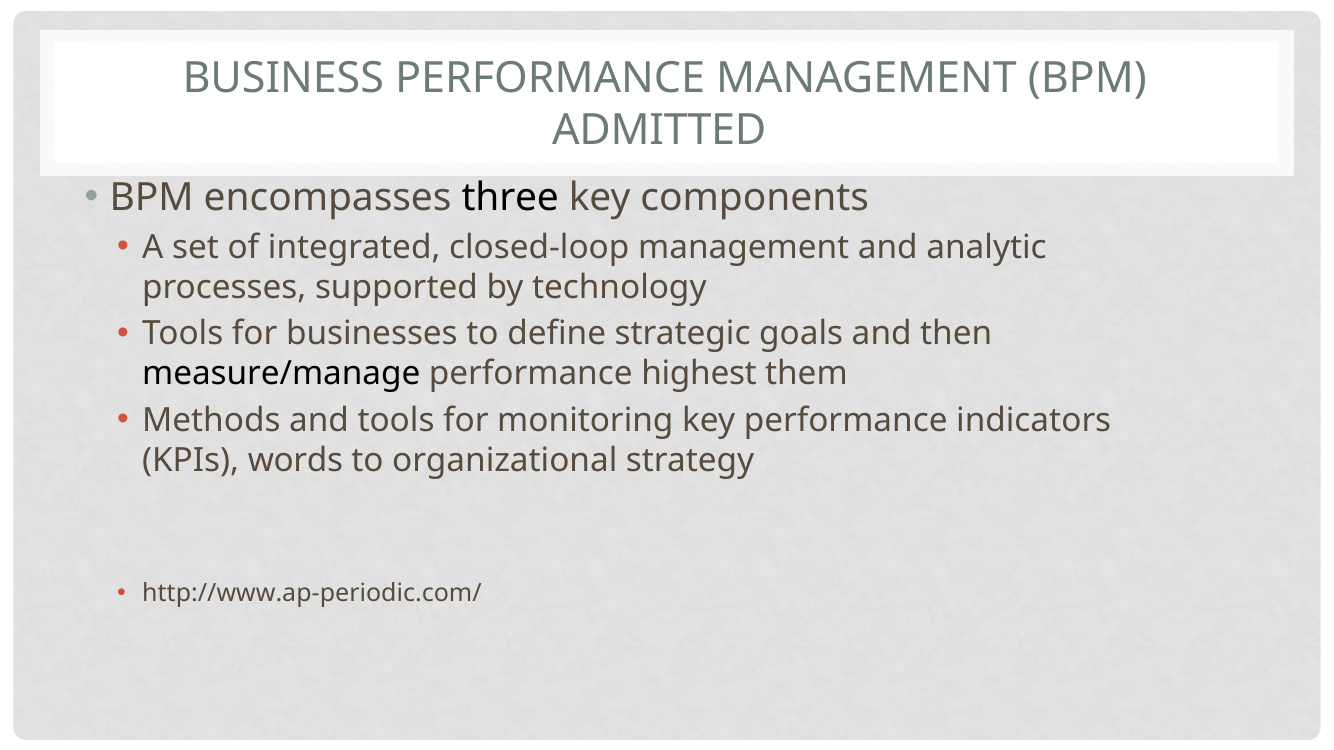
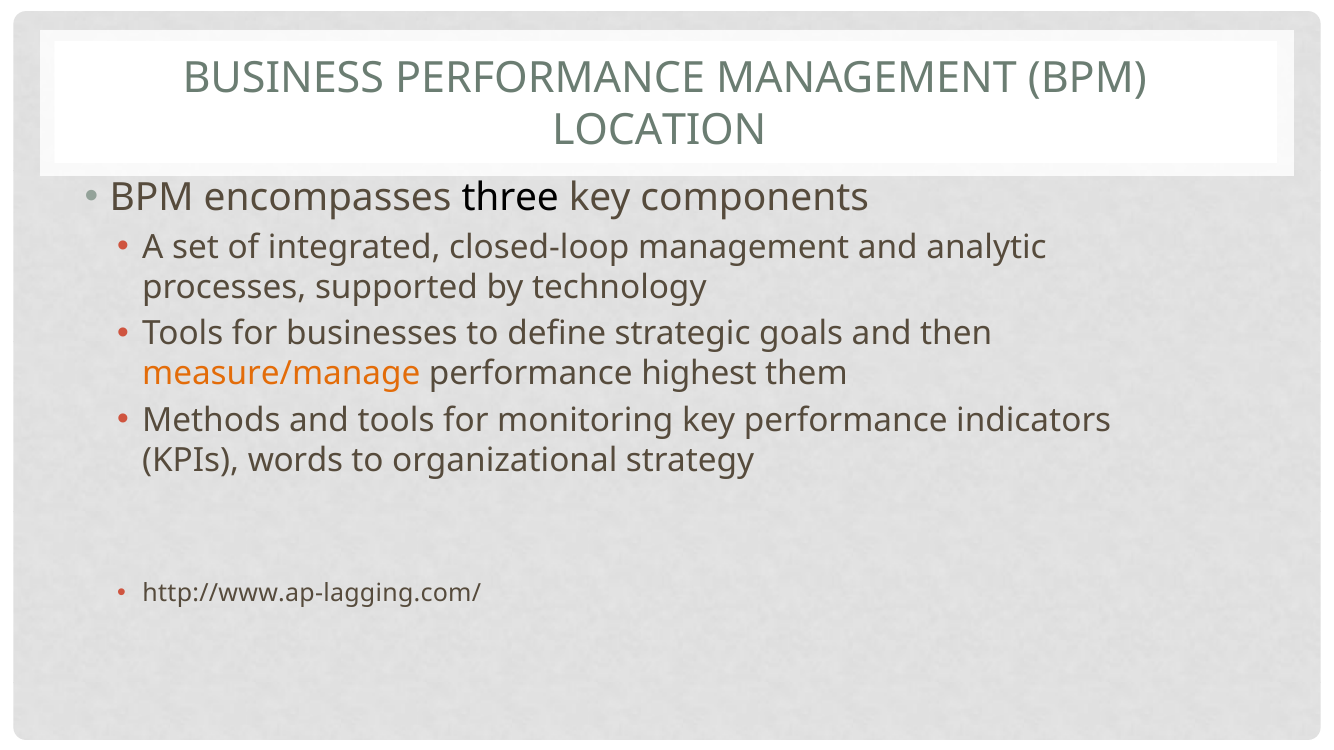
ADMITTED: ADMITTED -> LOCATION
measure/manage colour: black -> orange
http://www.ap-periodic.com/: http://www.ap-periodic.com/ -> http://www.ap-lagging.com/
